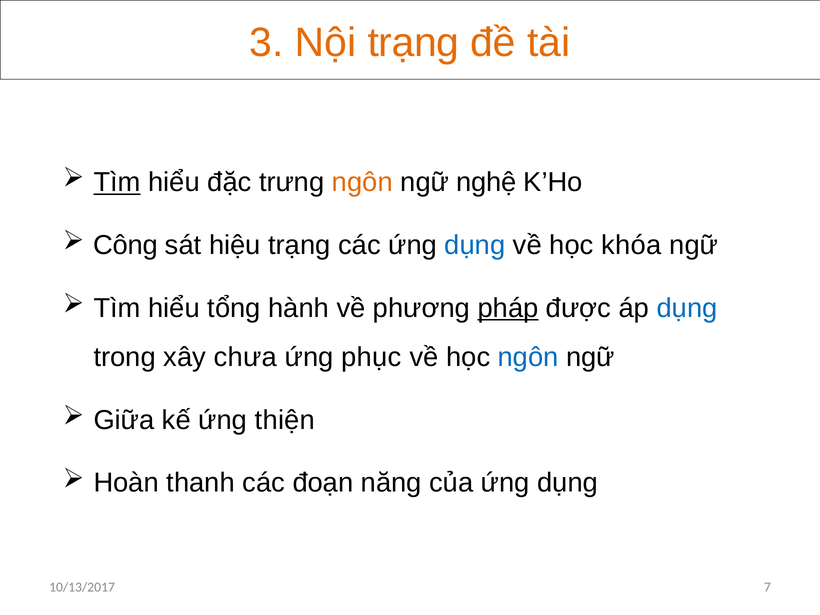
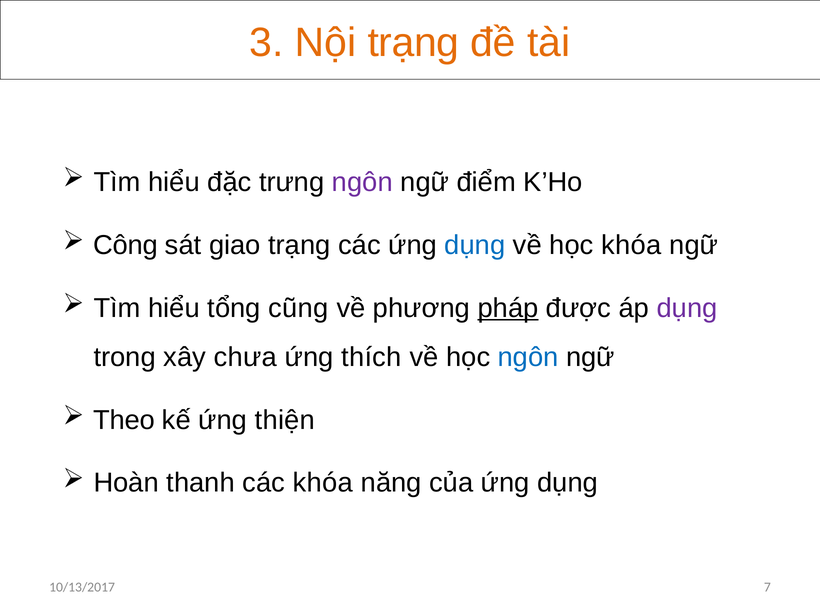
Tìm at (117, 182) underline: present -> none
ngôn at (362, 182) colour: orange -> purple
nghệ: nghệ -> điểm
hiệu: hiệu -> giao
hành: hành -> cũng
dụng at (687, 308) colour: blue -> purple
phục: phục -> thích
Giữa: Giữa -> Theo
các đoạn: đoạn -> khóa
